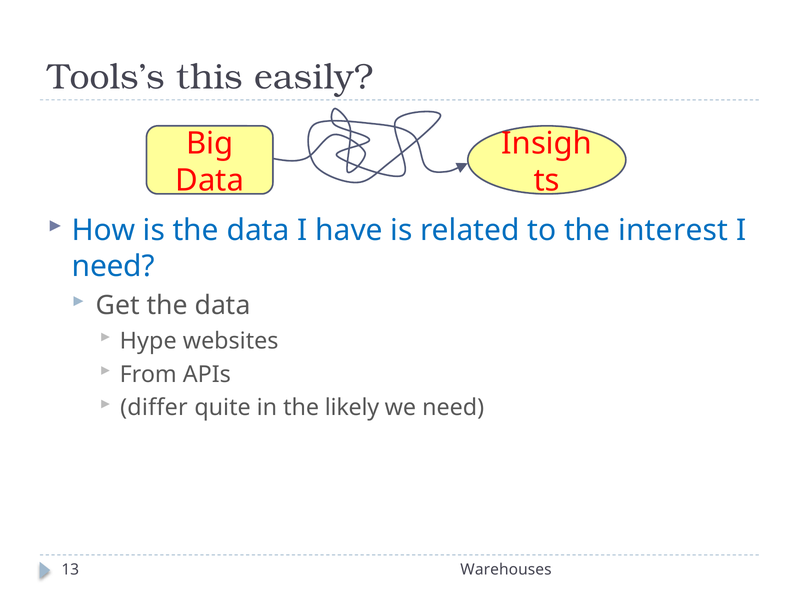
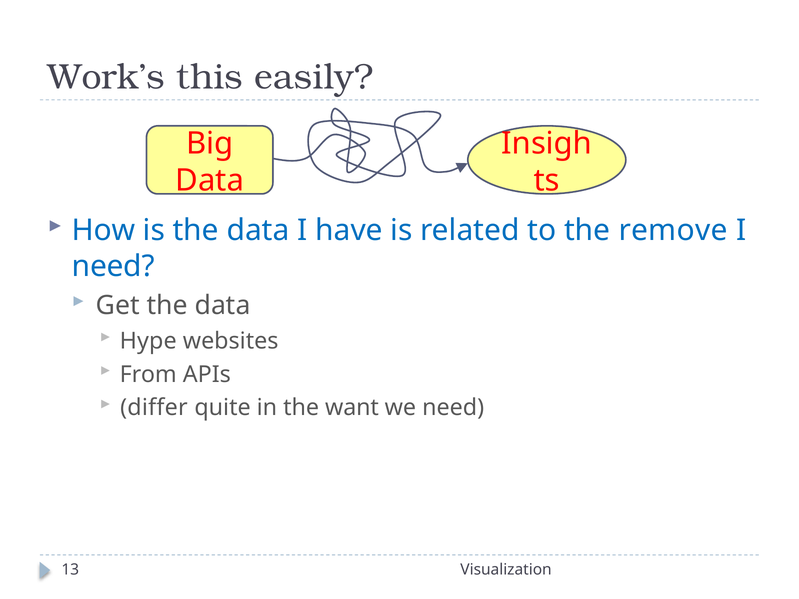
Tools’s: Tools’s -> Work’s
interest: interest -> remove
likely: likely -> want
Warehouses: Warehouses -> Visualization
